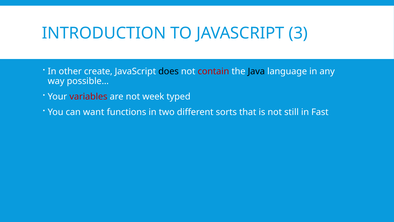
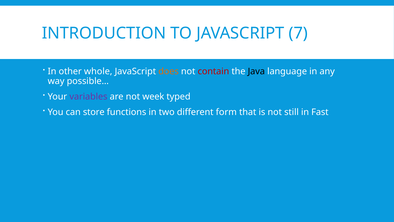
3: 3 -> 7
create: create -> whole
does colour: black -> orange
variables colour: red -> purple
want: want -> store
sorts: sorts -> form
